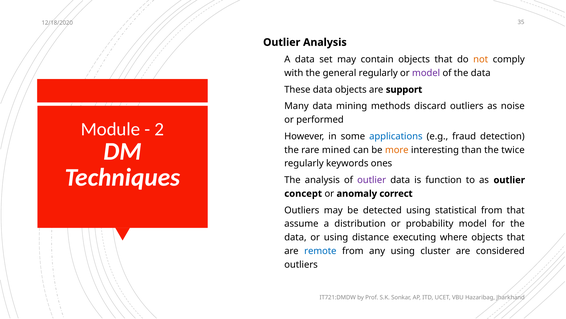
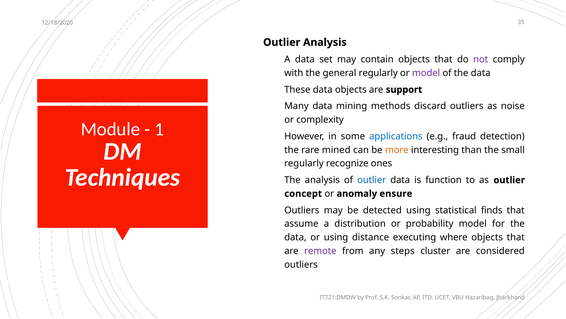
not colour: orange -> purple
performed: performed -> complexity
2: 2 -> 1
twice: twice -> small
keywords: keywords -> recognize
outlier at (372, 180) colour: purple -> blue
correct: correct -> ensure
statistical from: from -> finds
remote colour: blue -> purple
any using: using -> steps
